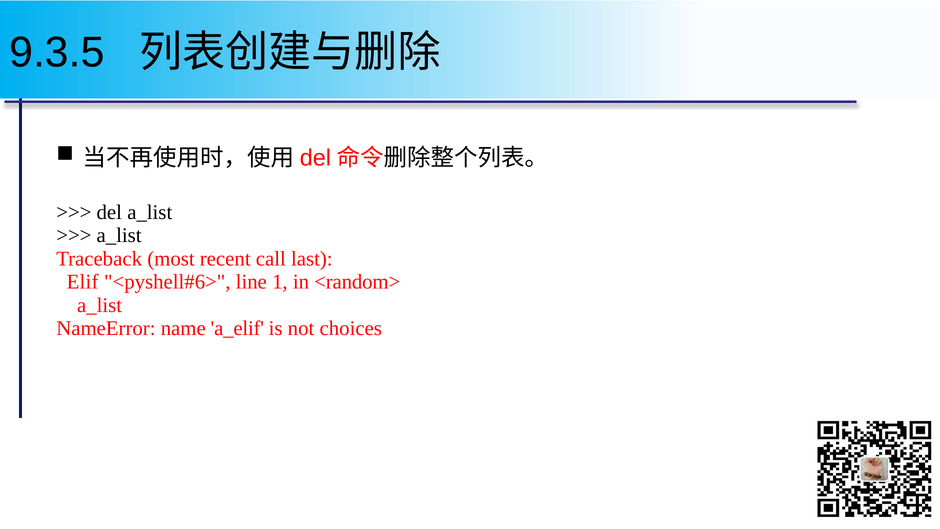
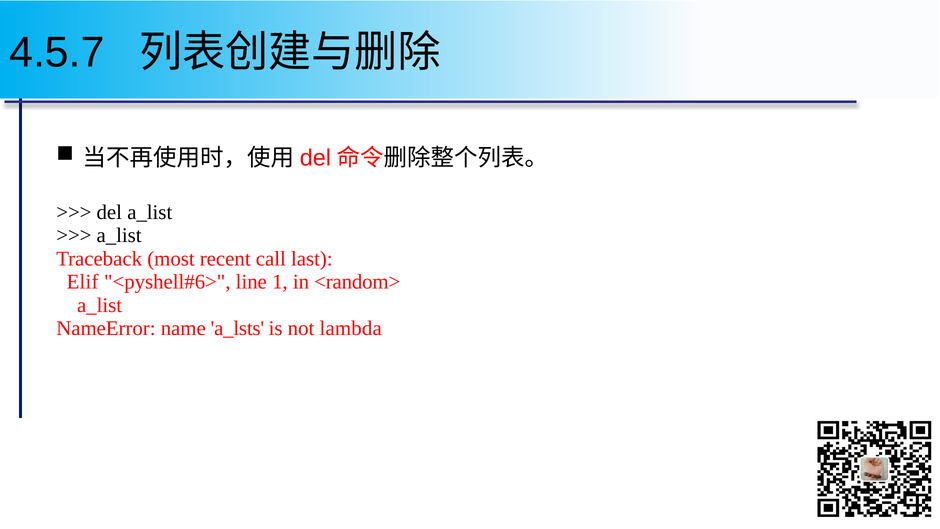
9.3.5: 9.3.5 -> 4.5.7
a_elif: a_elif -> a_lsts
choices: choices -> lambda
